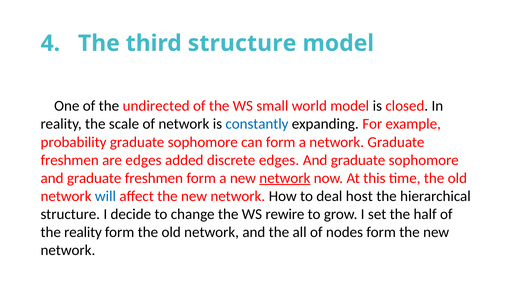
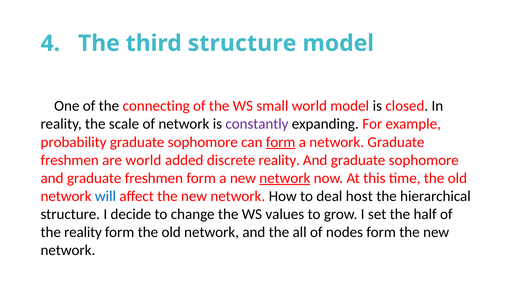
undirected: undirected -> connecting
constantly colour: blue -> purple
form at (281, 142) underline: none -> present
are edges: edges -> world
discrete edges: edges -> reality
rewire: rewire -> values
